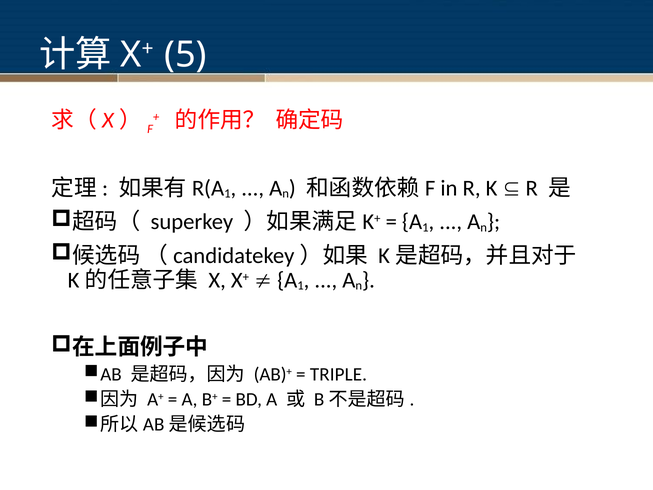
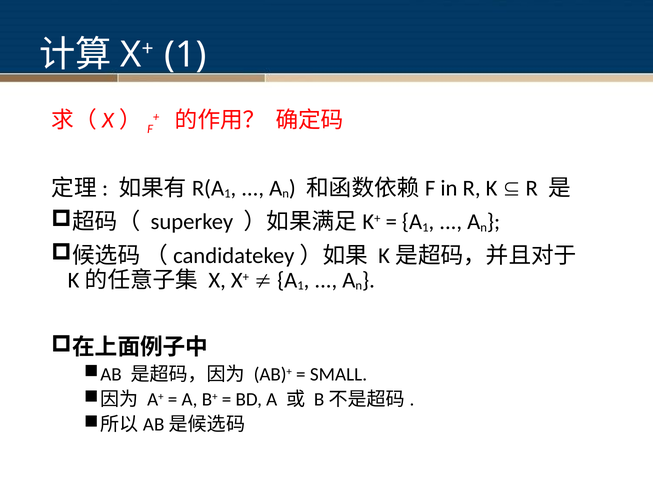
X+ 5: 5 -> 1
TRIPLE: TRIPLE -> SMALL
